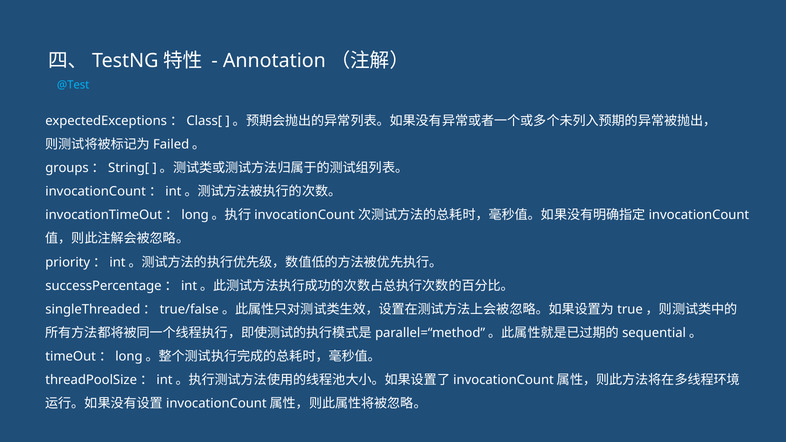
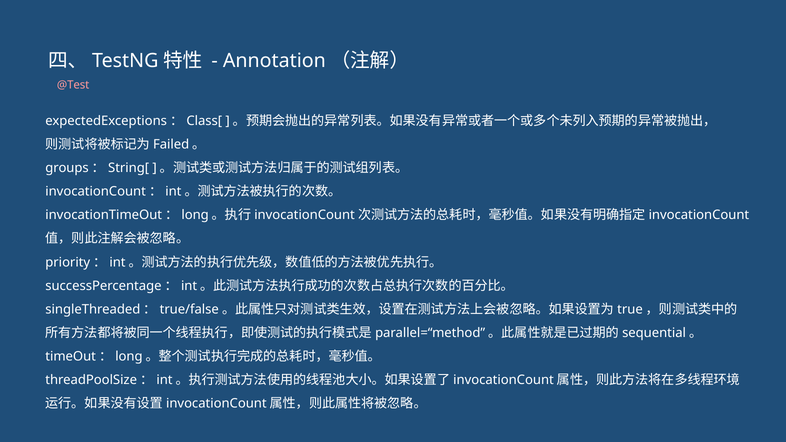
@Test colour: light blue -> pink
